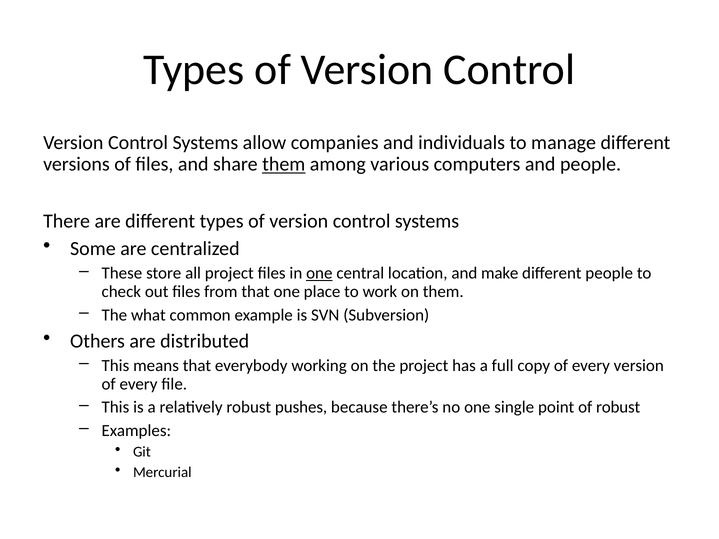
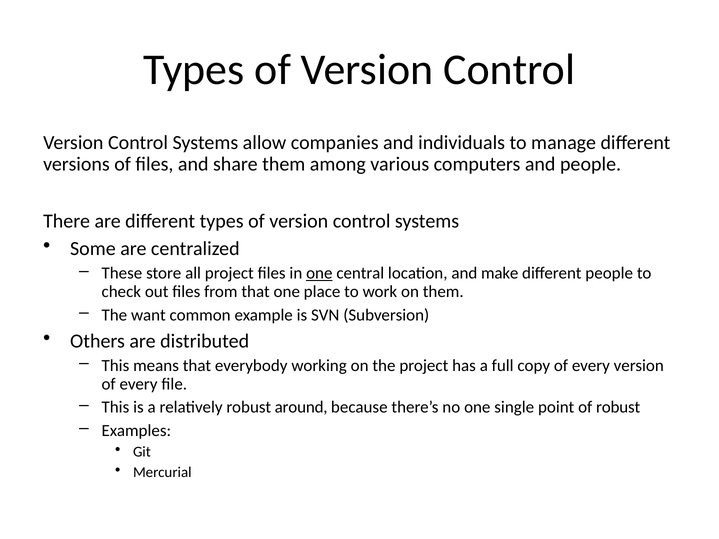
them at (284, 164) underline: present -> none
what: what -> want
pushes: pushes -> around
